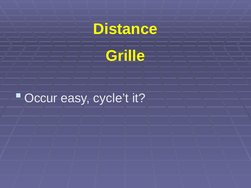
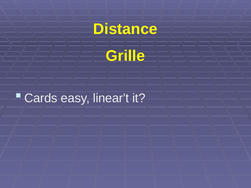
Occur: Occur -> Cards
cycle’t: cycle’t -> linear’t
